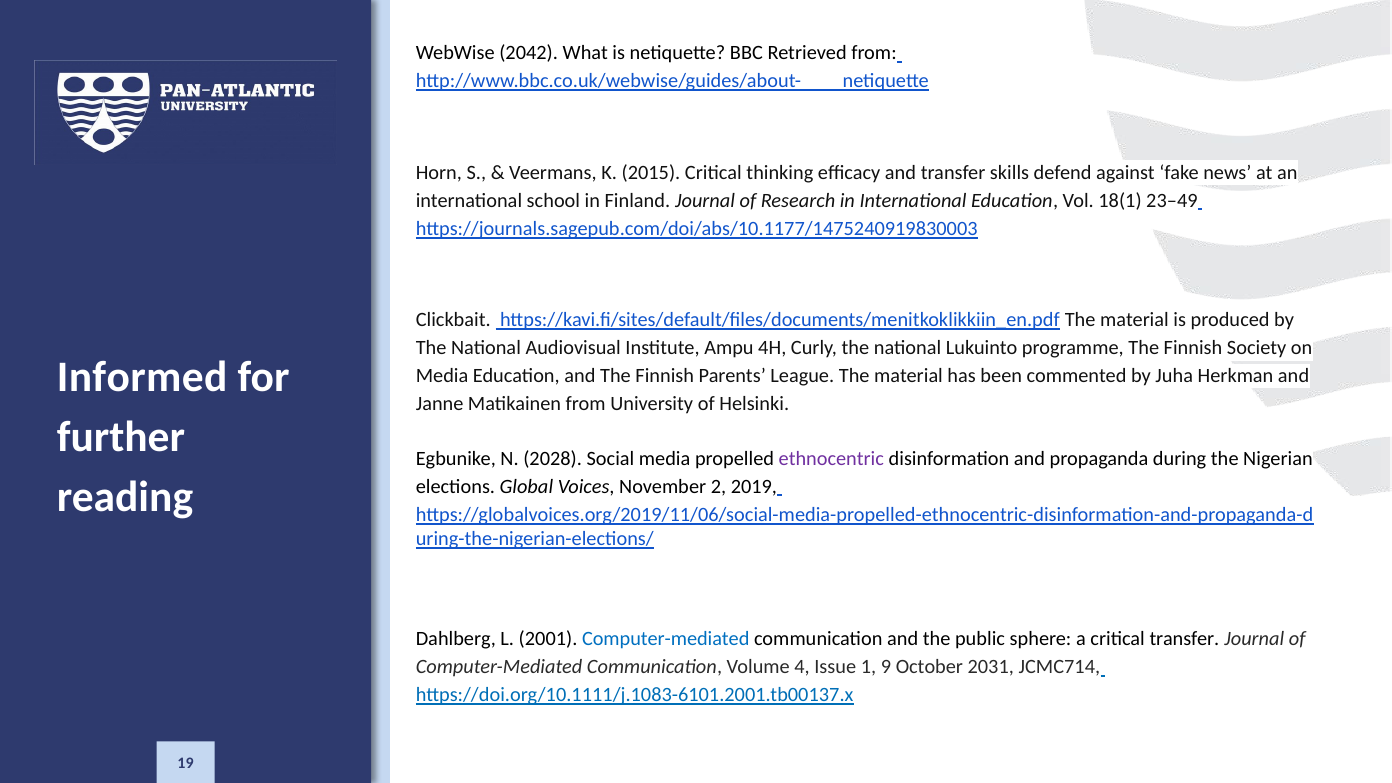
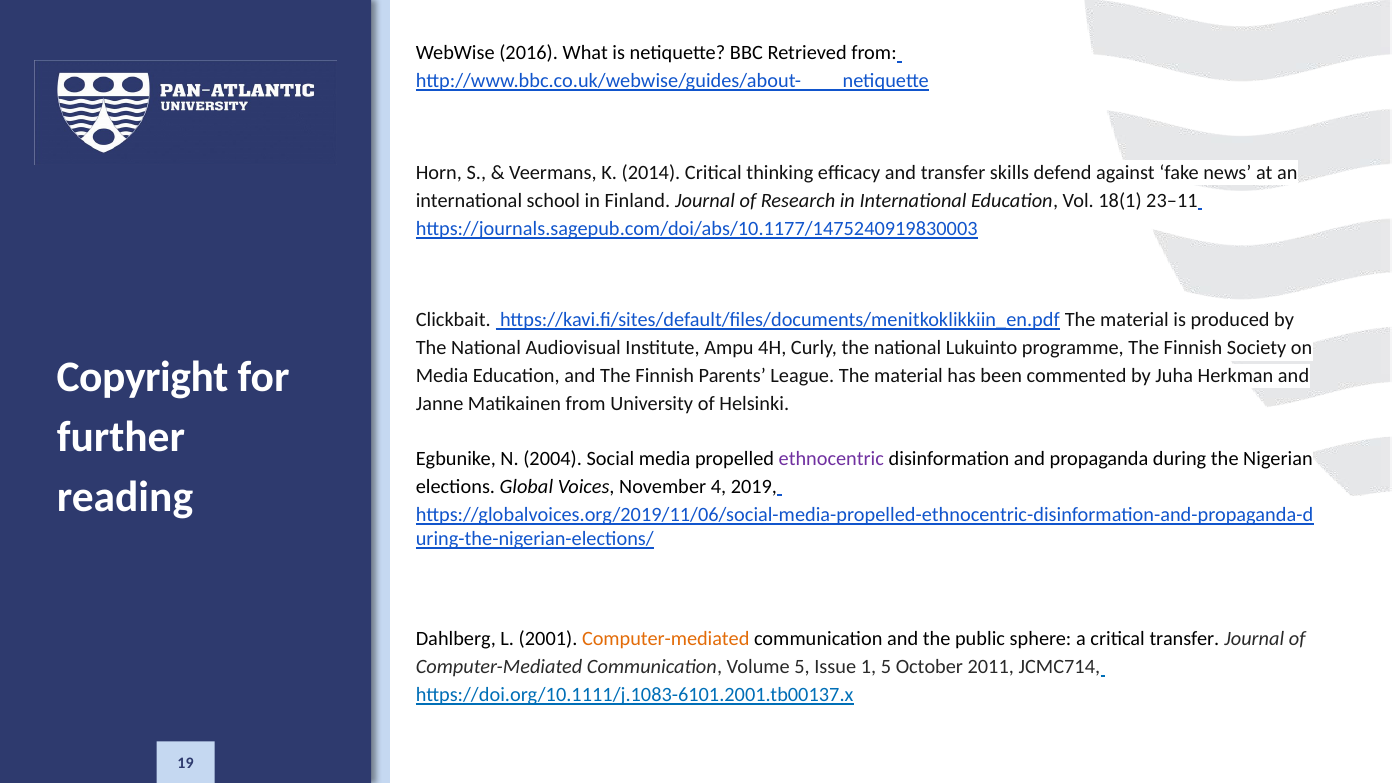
2042: 2042 -> 2016
2015: 2015 -> 2014
23–49: 23–49 -> 23–11
Informed: Informed -> Copyright
2028: 2028 -> 2004
2: 2 -> 4
Computer-mediated at (666, 639) colour: blue -> orange
Volume 4: 4 -> 5
1 9: 9 -> 5
2031: 2031 -> 2011
